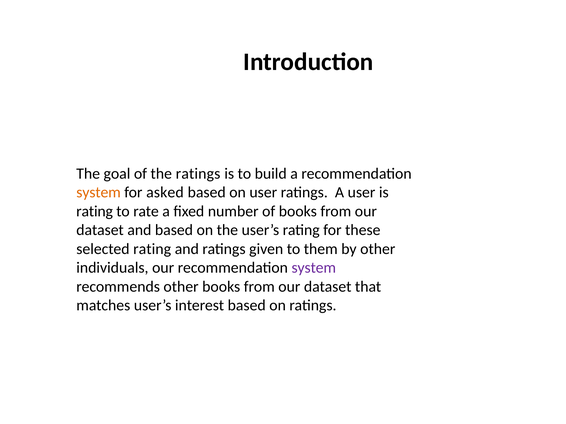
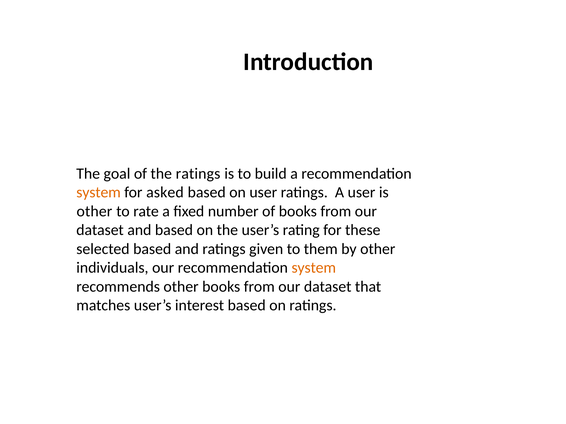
rating at (95, 211): rating -> other
selected rating: rating -> based
system at (314, 268) colour: purple -> orange
